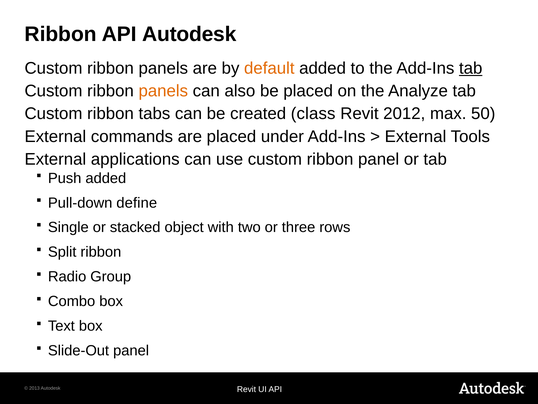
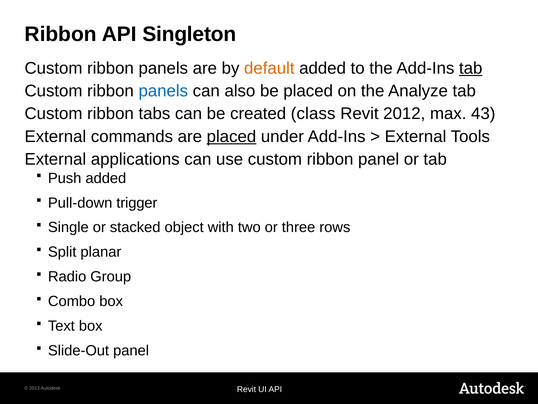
API Autodesk: Autodesk -> Singleton
panels at (163, 91) colour: orange -> blue
50: 50 -> 43
placed at (231, 136) underline: none -> present
define: define -> trigger
Split ribbon: ribbon -> planar
